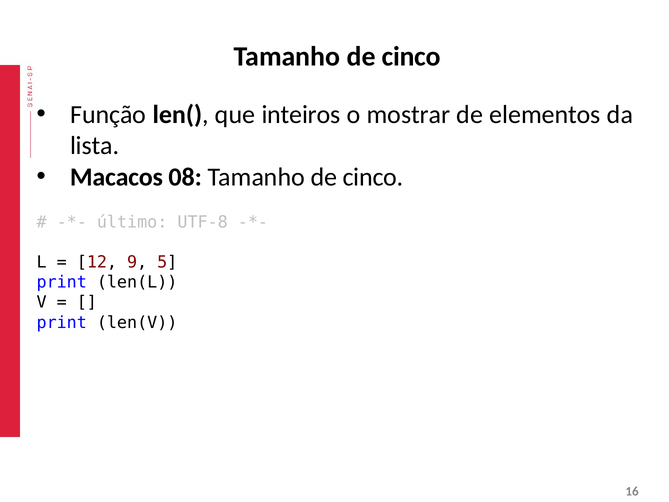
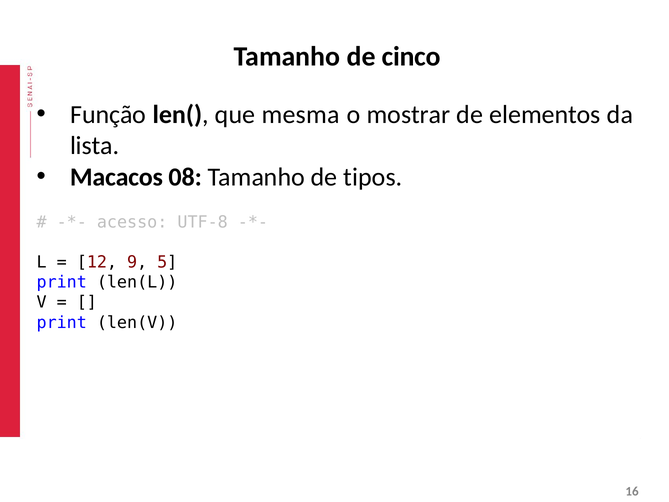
inteiros: inteiros -> mesma
08 Tamanho de cinco: cinco -> tipos
último: último -> acesso
